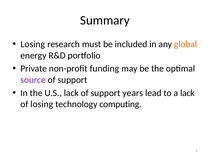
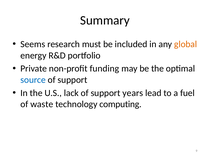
Losing at (33, 44): Losing -> Seems
source colour: purple -> blue
a lack: lack -> fuel
of losing: losing -> waste
